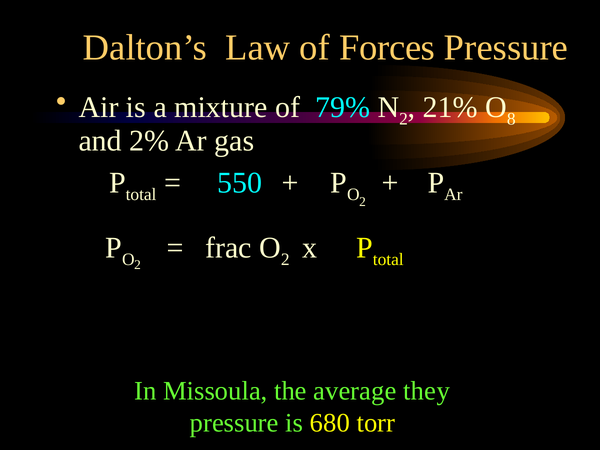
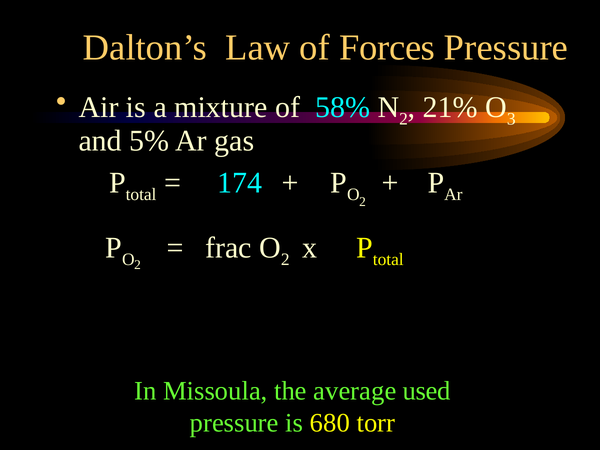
79%: 79% -> 58%
8: 8 -> 3
2%: 2% -> 5%
550: 550 -> 174
they: they -> used
